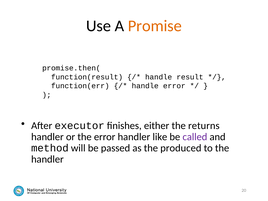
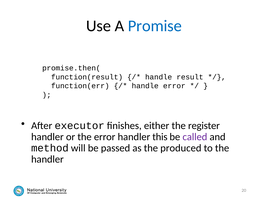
Promise colour: orange -> blue
returns: returns -> register
like: like -> this
